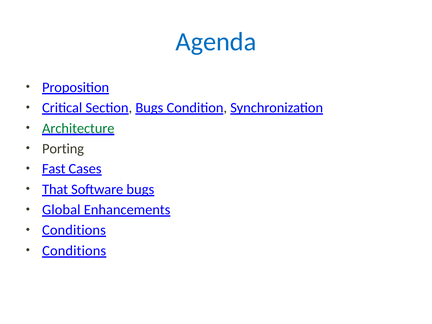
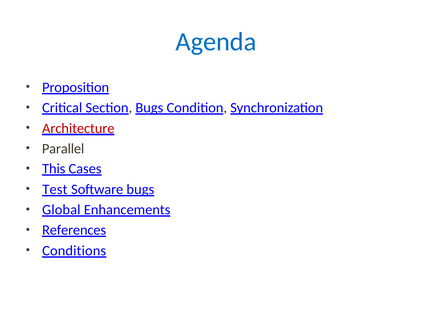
Architecture colour: green -> red
Porting: Porting -> Parallel
Fast: Fast -> This
That: That -> Test
Conditions at (74, 230): Conditions -> References
